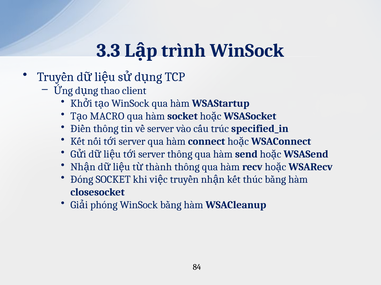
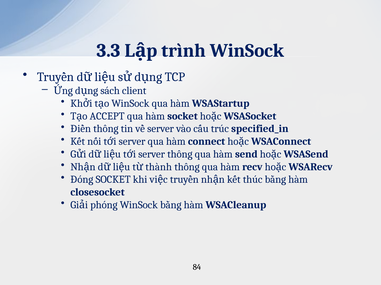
thao: thao -> sách
MACRO: MACRO -> ACCEPT
